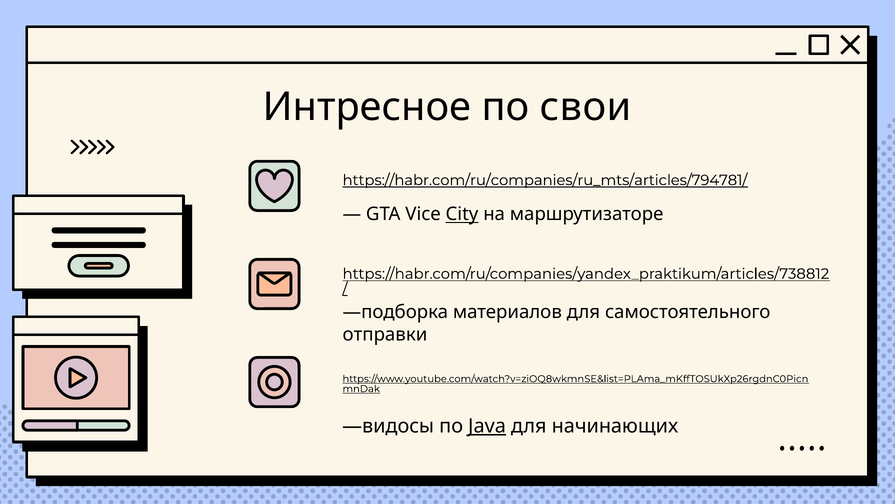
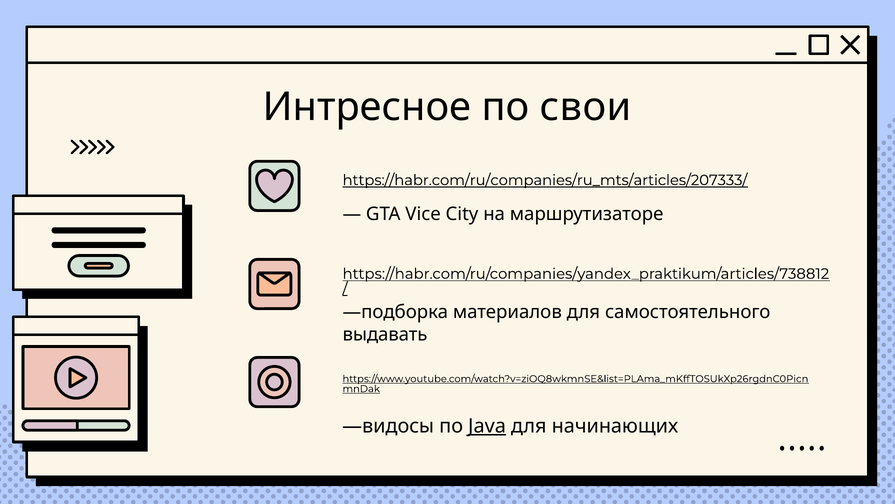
https://habr.com/ru/companies/ru_mts/articles/794781/: https://habr.com/ru/companies/ru_mts/articles/794781/ -> https://habr.com/ru/companies/ru_mts/articles/207333/
City underline: present -> none
отправки: отправки -> выдавать
